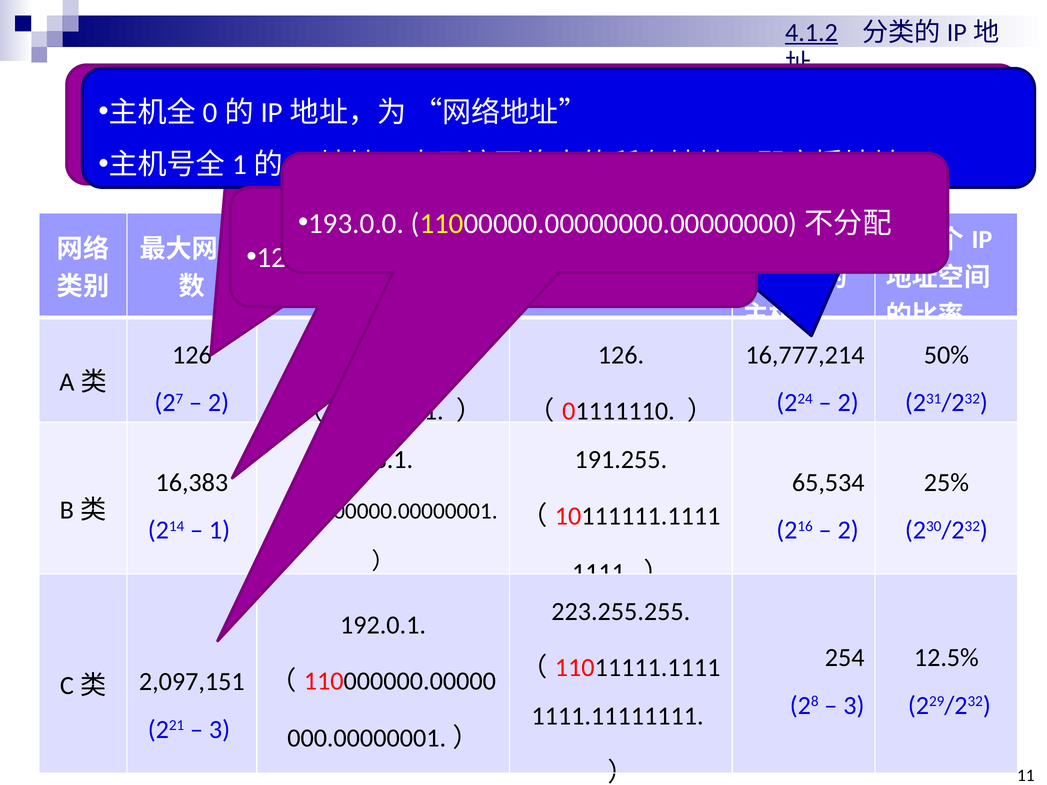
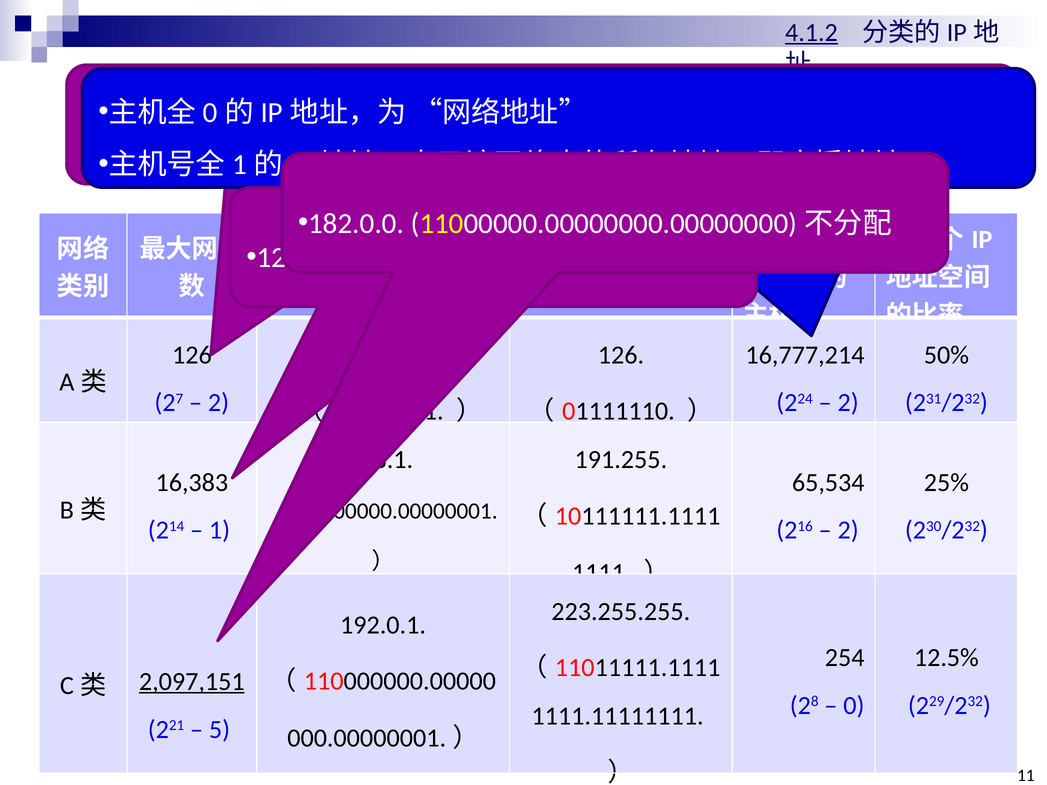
193.0.0: 193.0.0 -> 182.0.0
2,097,151 underline: none -> present
3 at (854, 706): 3 -> 0
3 at (220, 730): 3 -> 5
